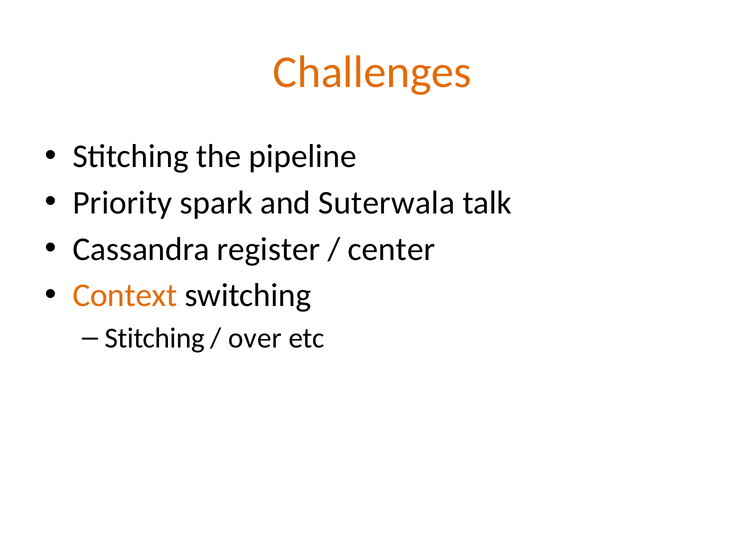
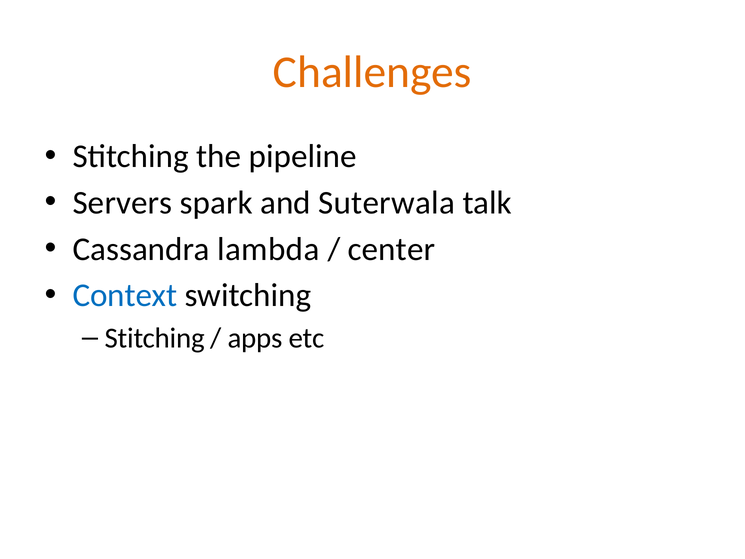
Priority: Priority -> Servers
register: register -> lambda
Context colour: orange -> blue
over: over -> apps
